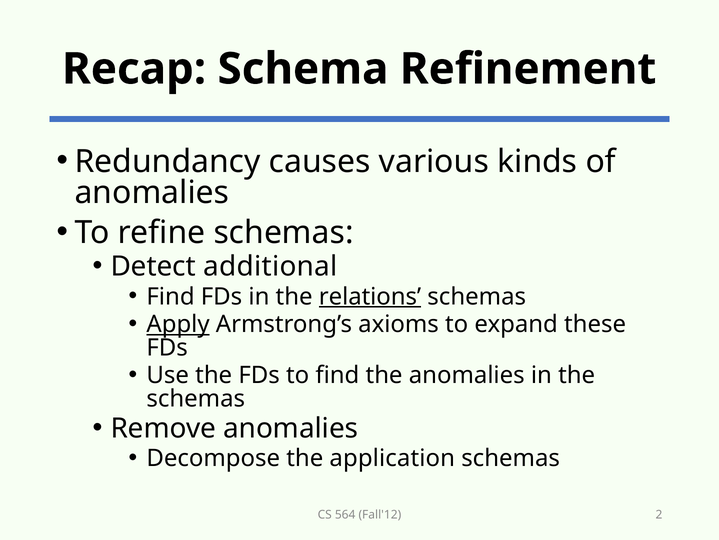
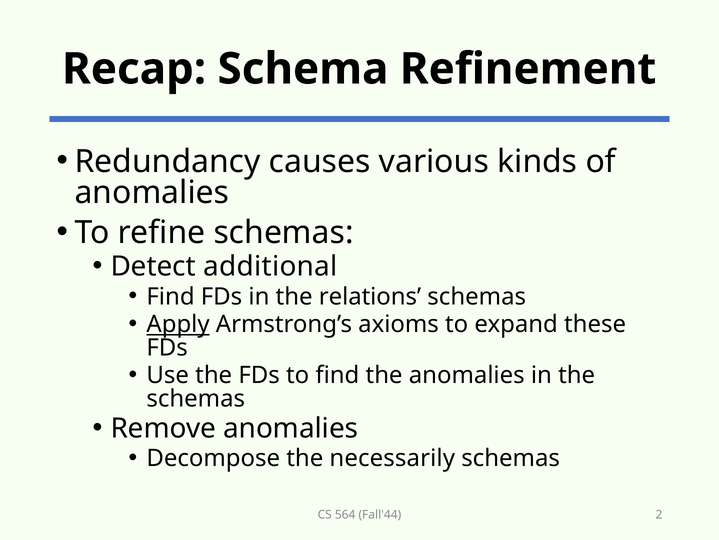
relations underline: present -> none
application: application -> necessarily
Fall'12: Fall'12 -> Fall'44
